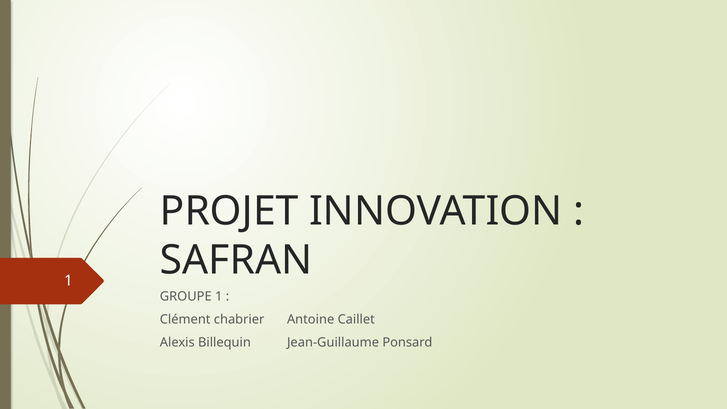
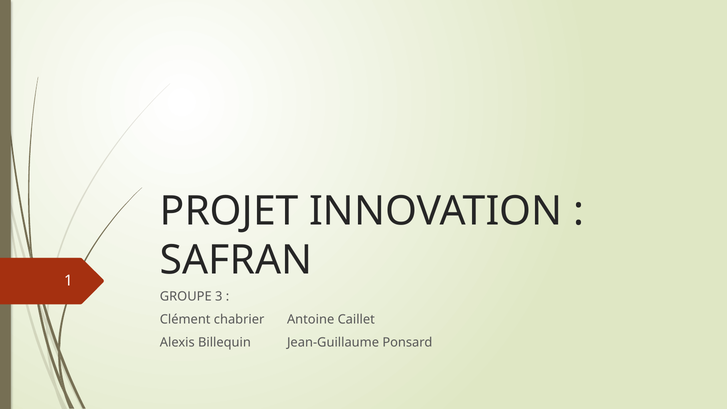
GROUPE 1: 1 -> 3
